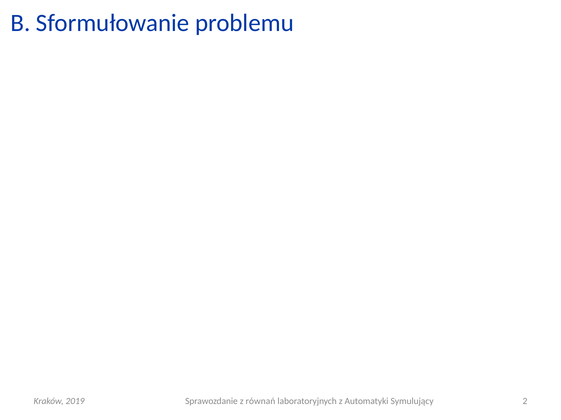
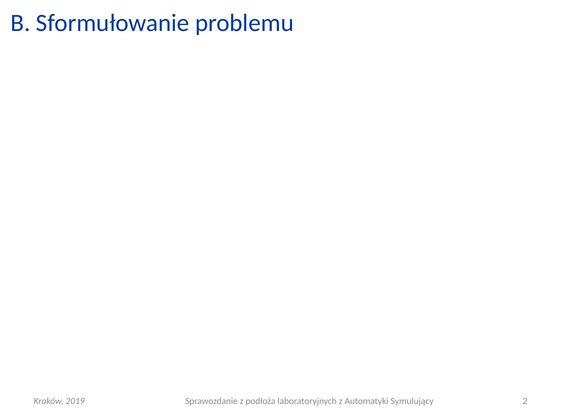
równań: równań -> podłoża
